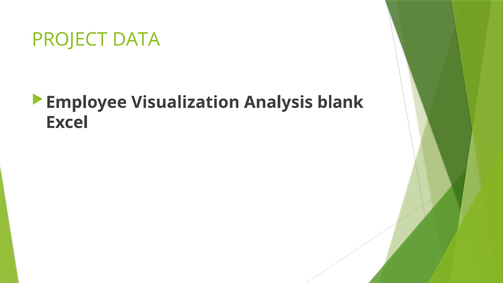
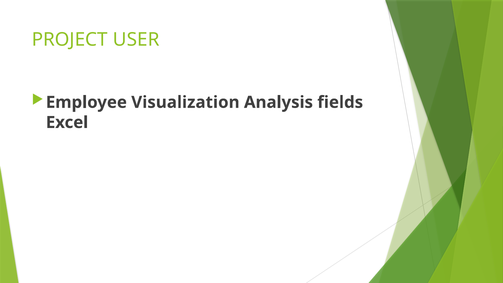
DATA: DATA -> USER
blank: blank -> fields
